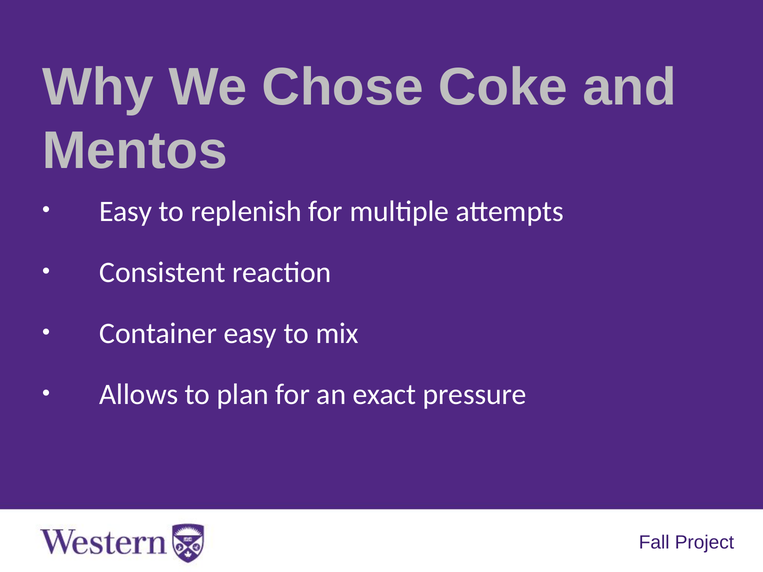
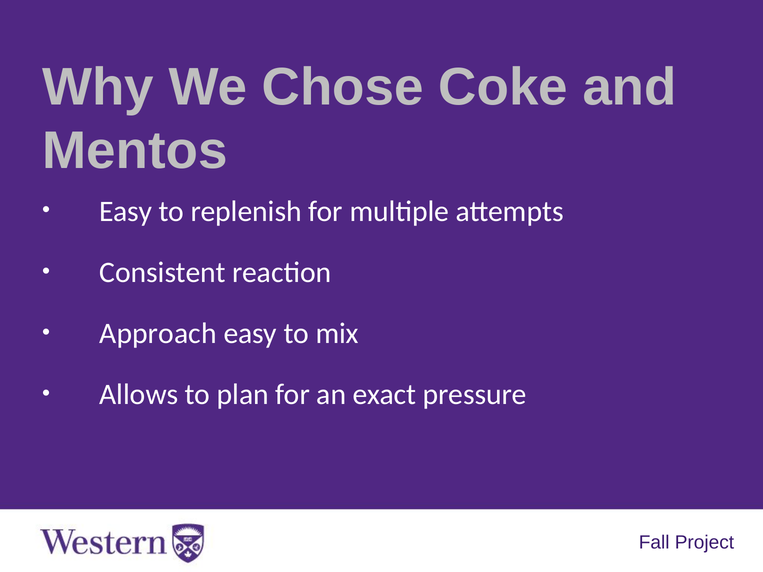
Container: Container -> Approach
